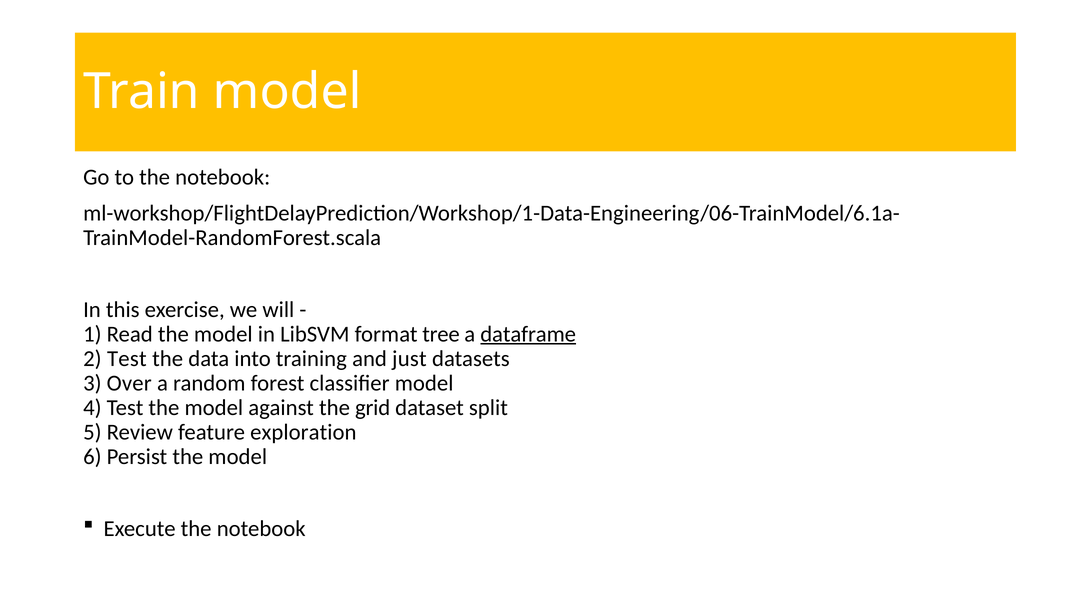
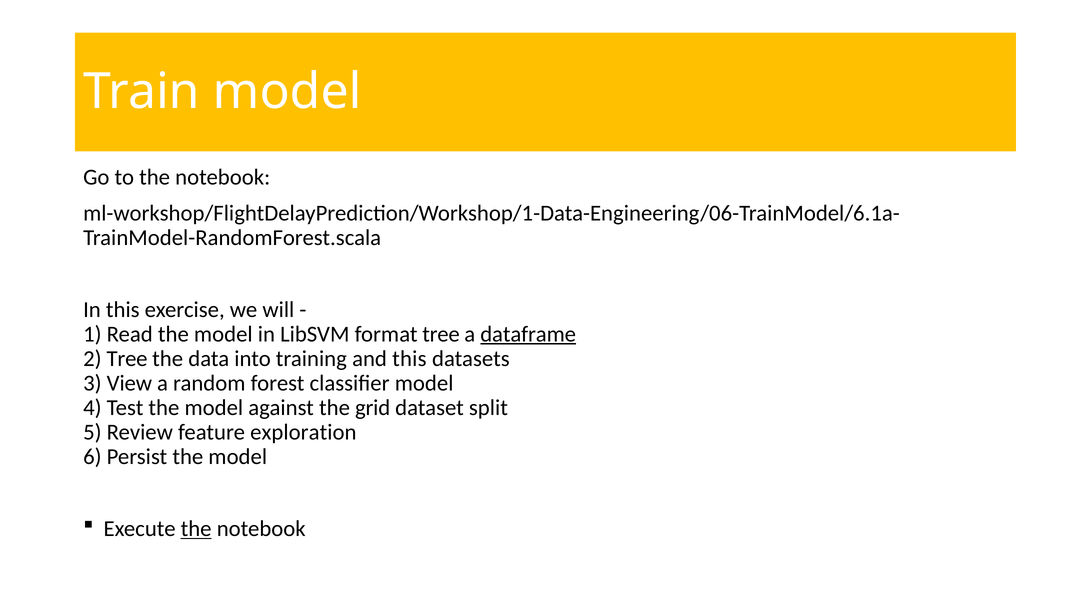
2 Test: Test -> Tree
and just: just -> this
Over: Over -> View
the at (196, 529) underline: none -> present
